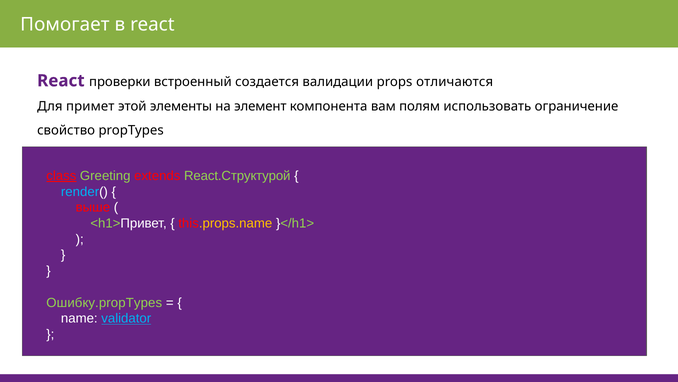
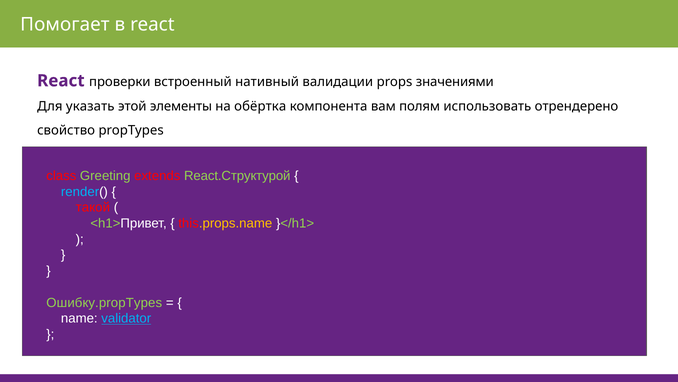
создается: создается -> нативный
отличаются: отличаются -> значениями
примет: примет -> указать
элемент: элемент -> обёртка
ограничение: ограничение -> отрендерено
class underline: present -> none
выше: выше -> такой
